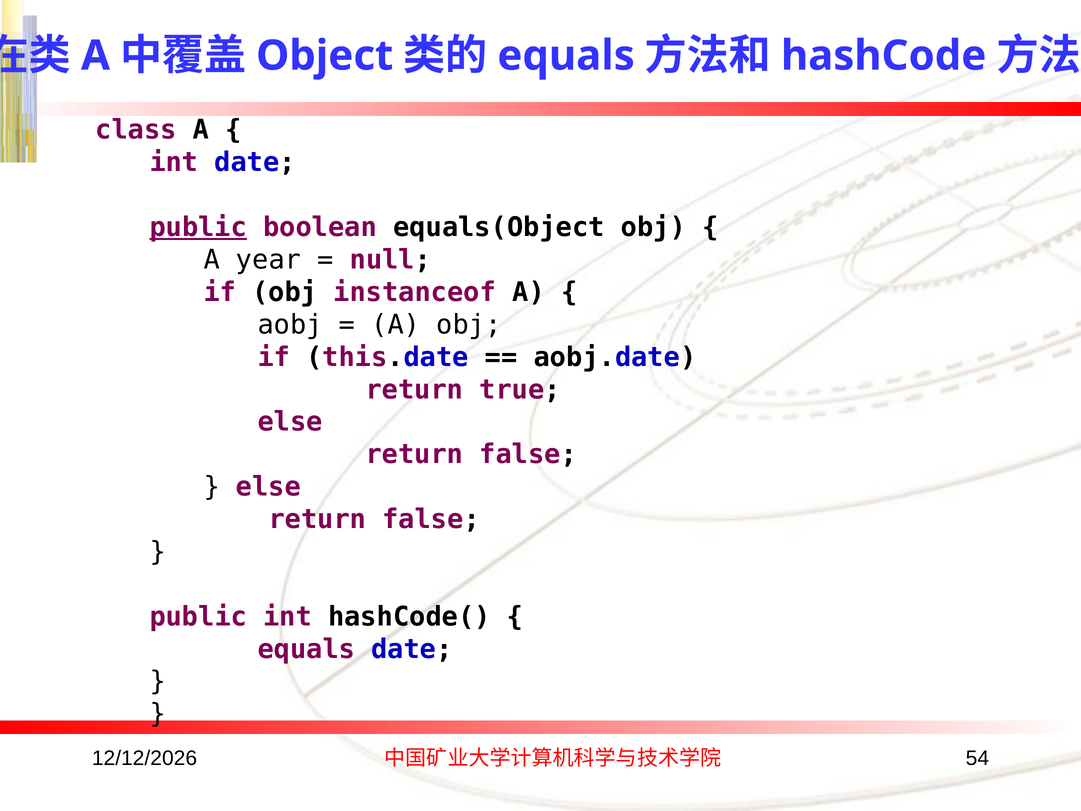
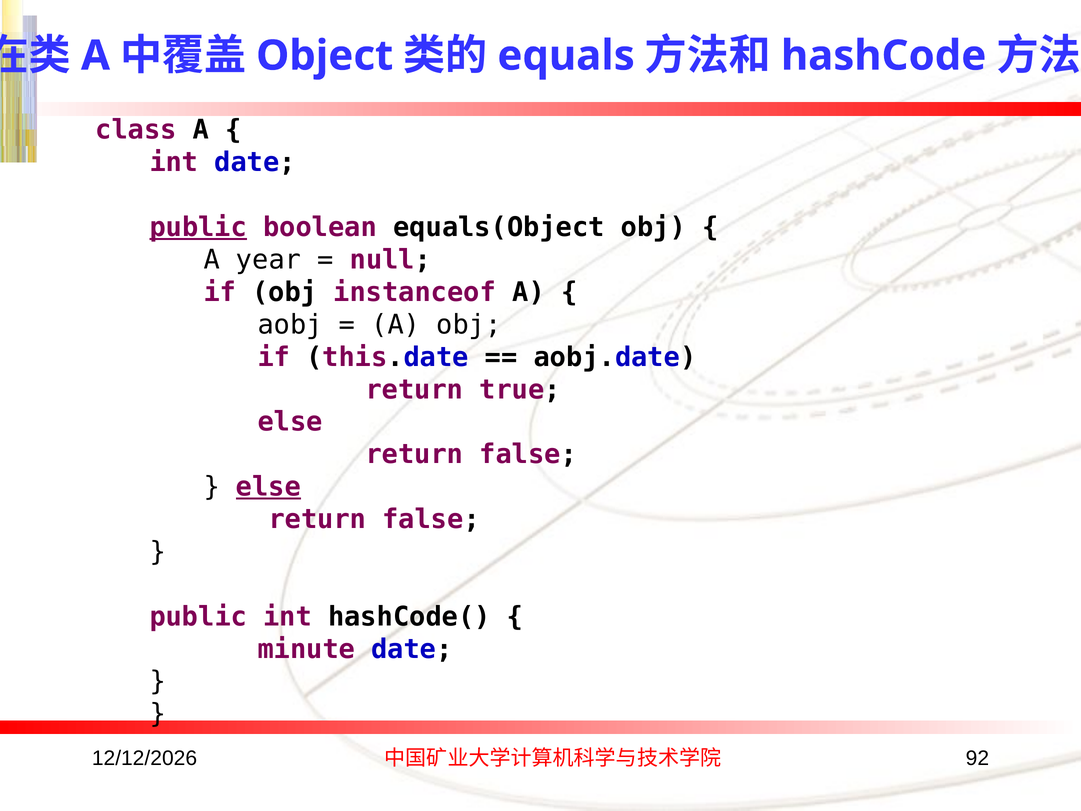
else at (268, 487) underline: none -> present
equals at (306, 649): equals -> minute
54: 54 -> 92
